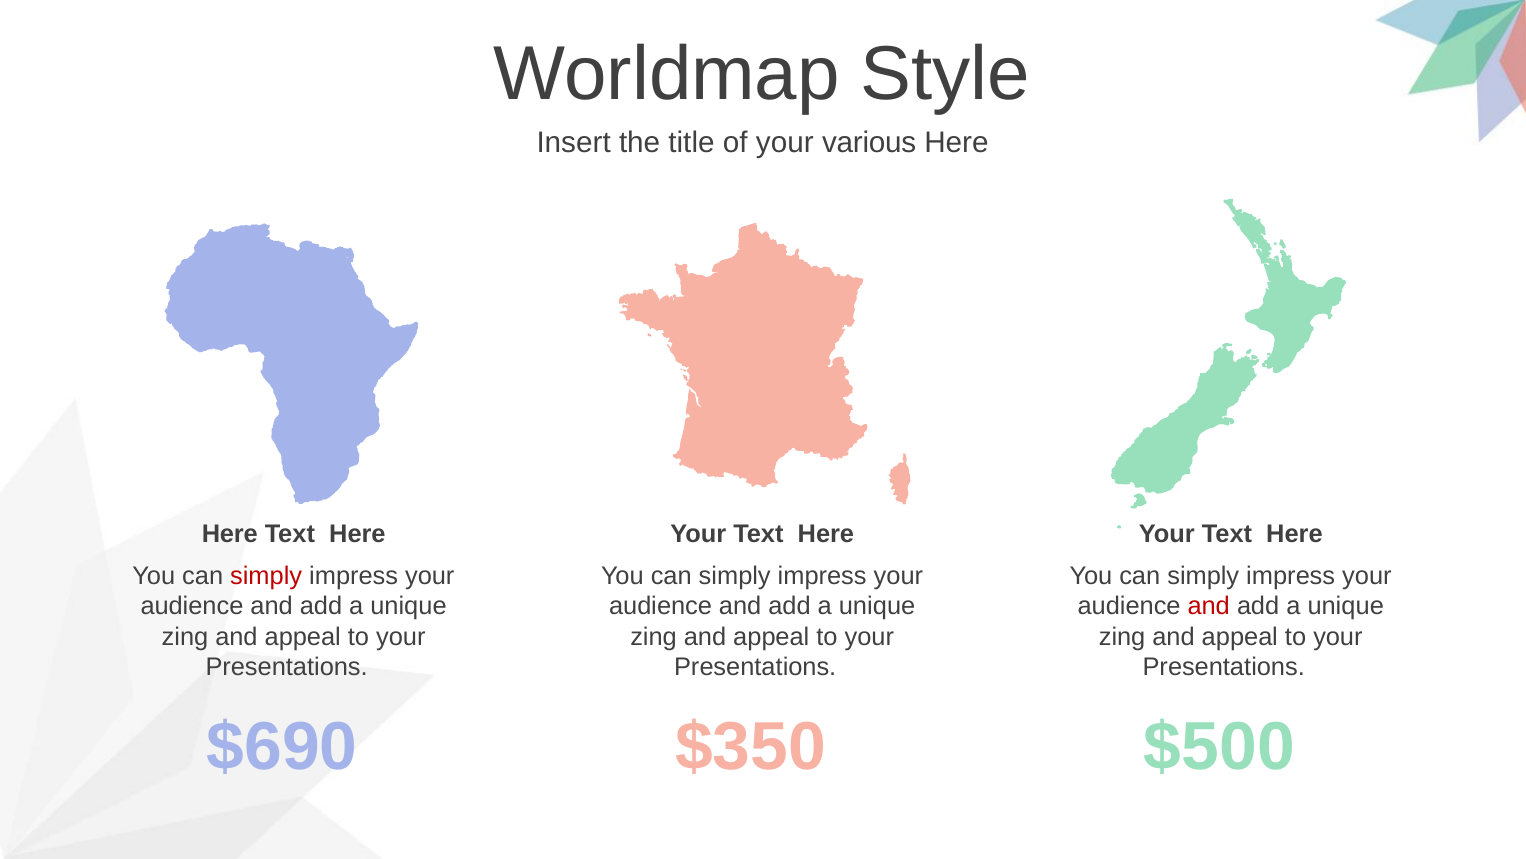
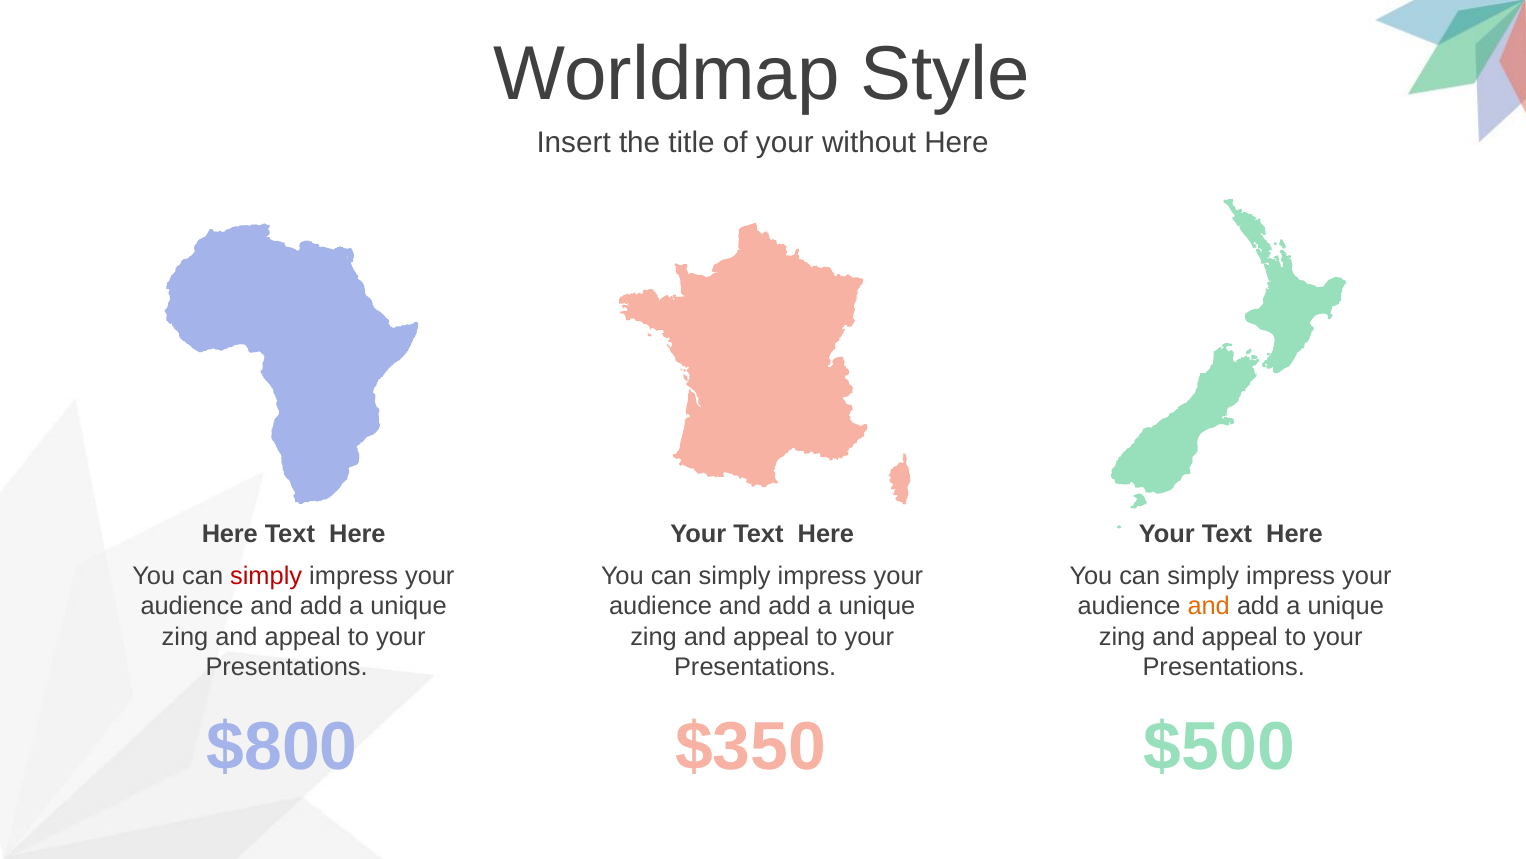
various: various -> without
and at (1209, 606) colour: red -> orange
$690: $690 -> $800
